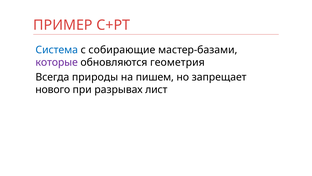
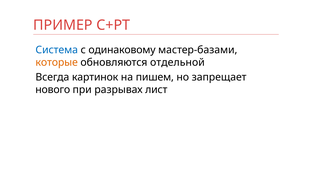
собирающие: собирающие -> одинаковому
которые colour: purple -> orange
геометрия: геометрия -> отдельной
природы: природы -> картинок
